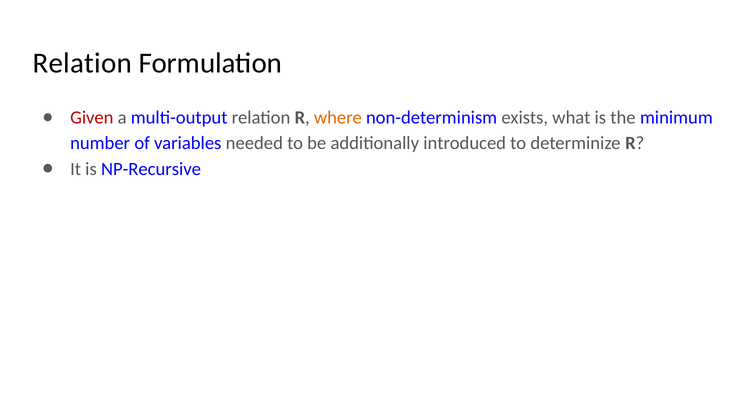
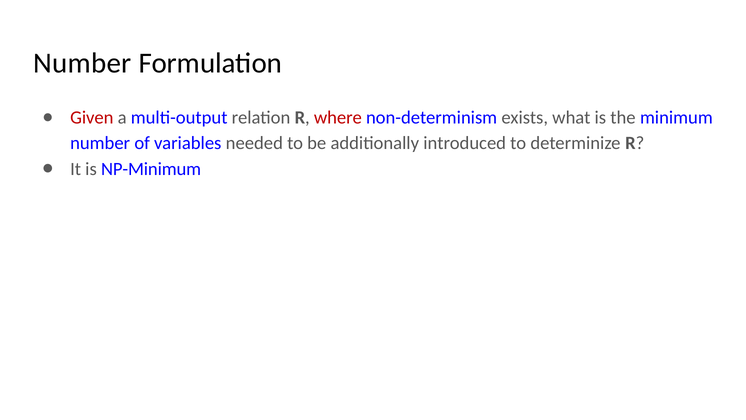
Relation at (82, 63): Relation -> Number
where colour: orange -> red
NP-Recursive: NP-Recursive -> NP-Minimum
